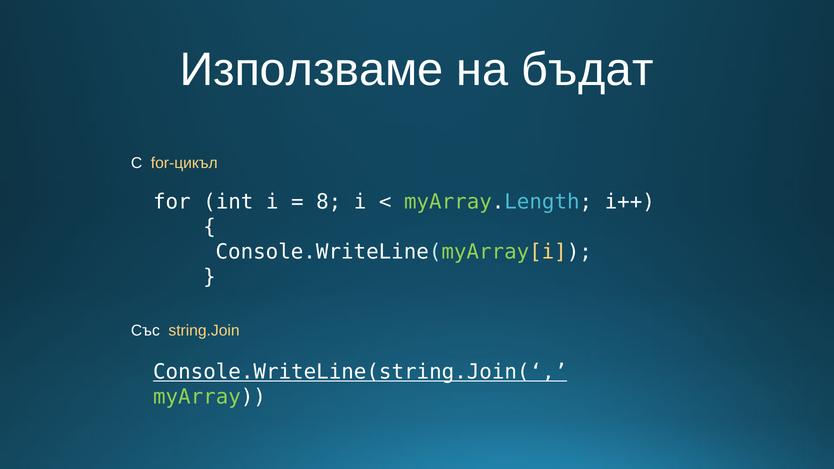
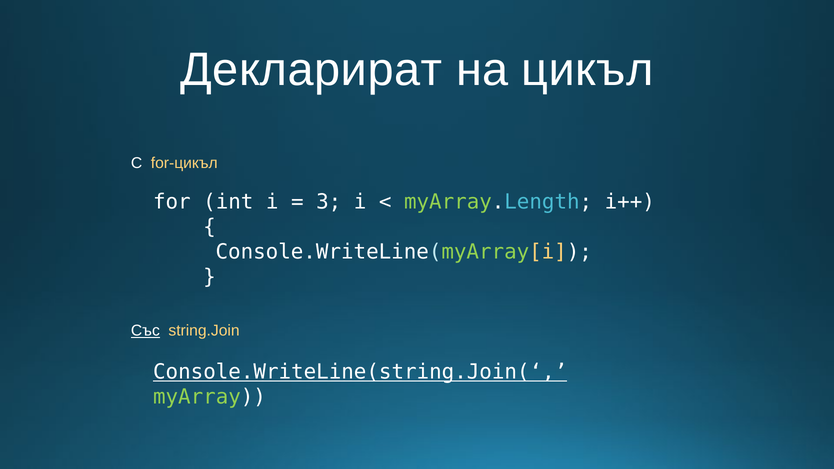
Използваме: Използваме -> Декларират
бъдат: бъдат -> цикъл
8: 8 -> 3
Със underline: none -> present
